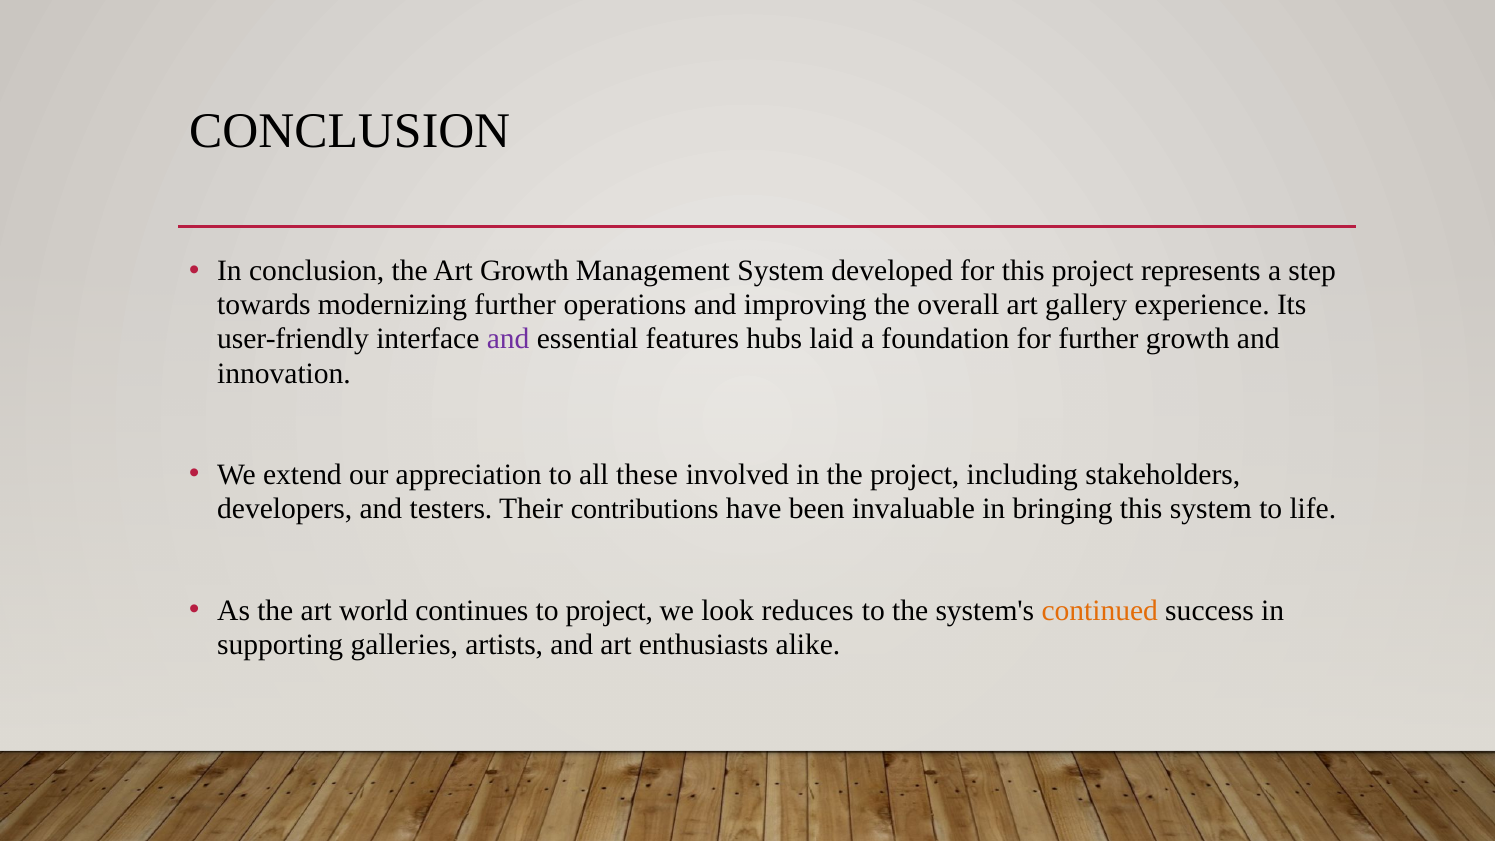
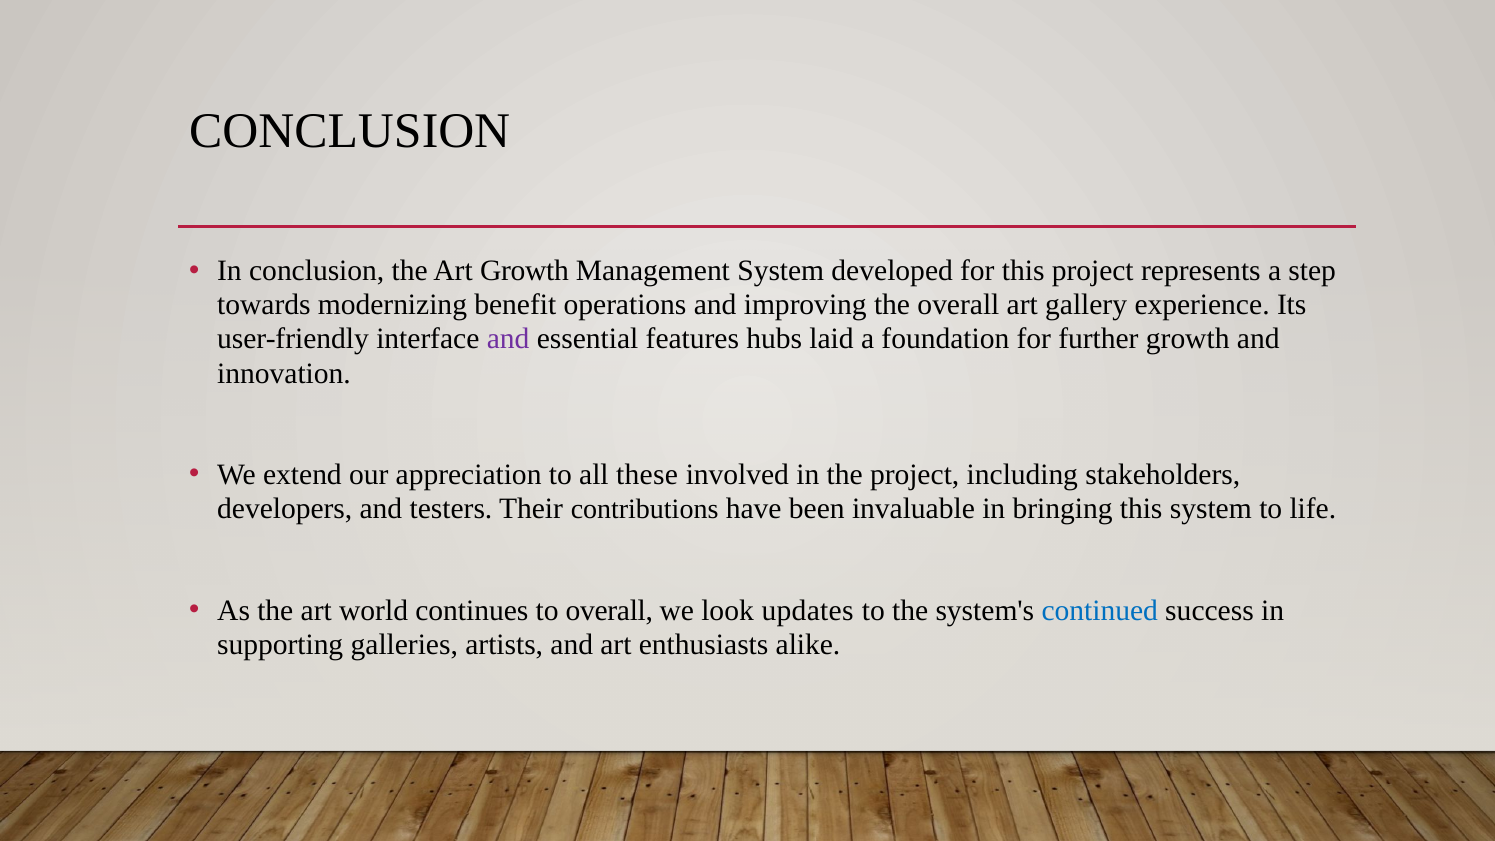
modernizing further: further -> benefit
to project: project -> overall
reduces: reduces -> updates
continued colour: orange -> blue
